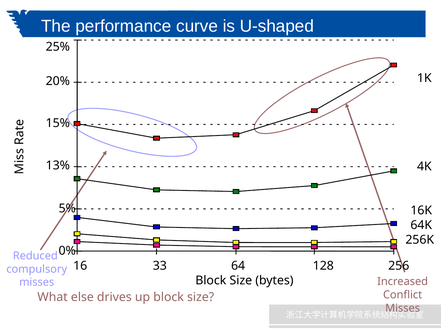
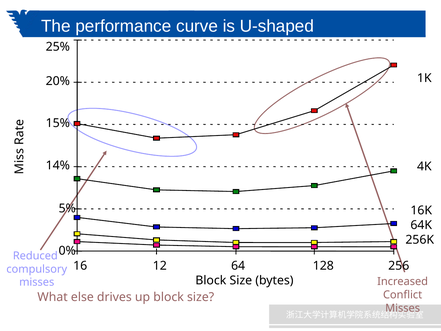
13%: 13% -> 14%
33: 33 -> 12
